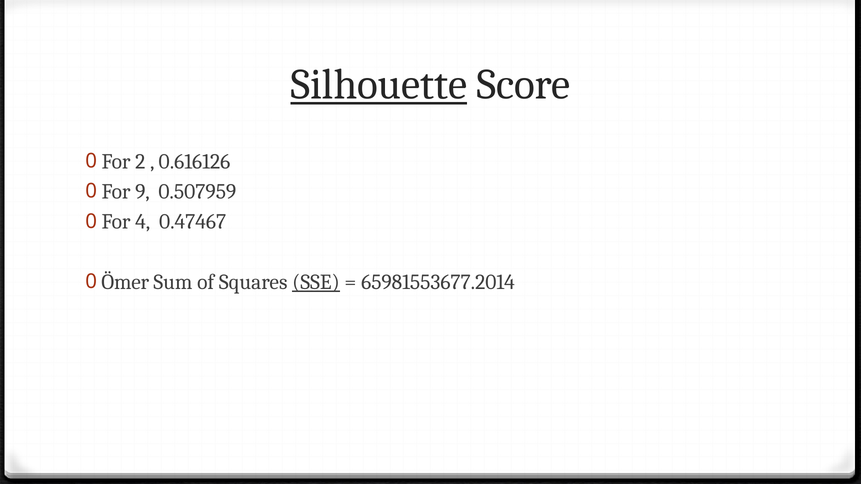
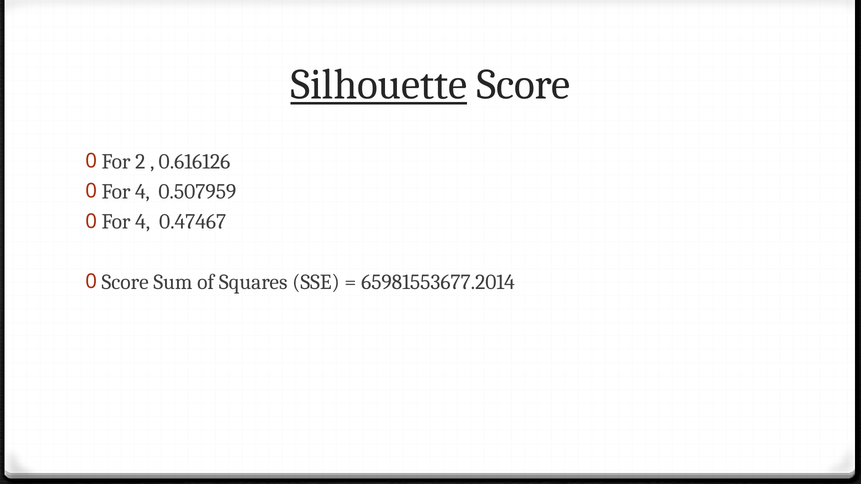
9 at (142, 192): 9 -> 4
Ömer at (125, 282): Ömer -> Score
SSE underline: present -> none
